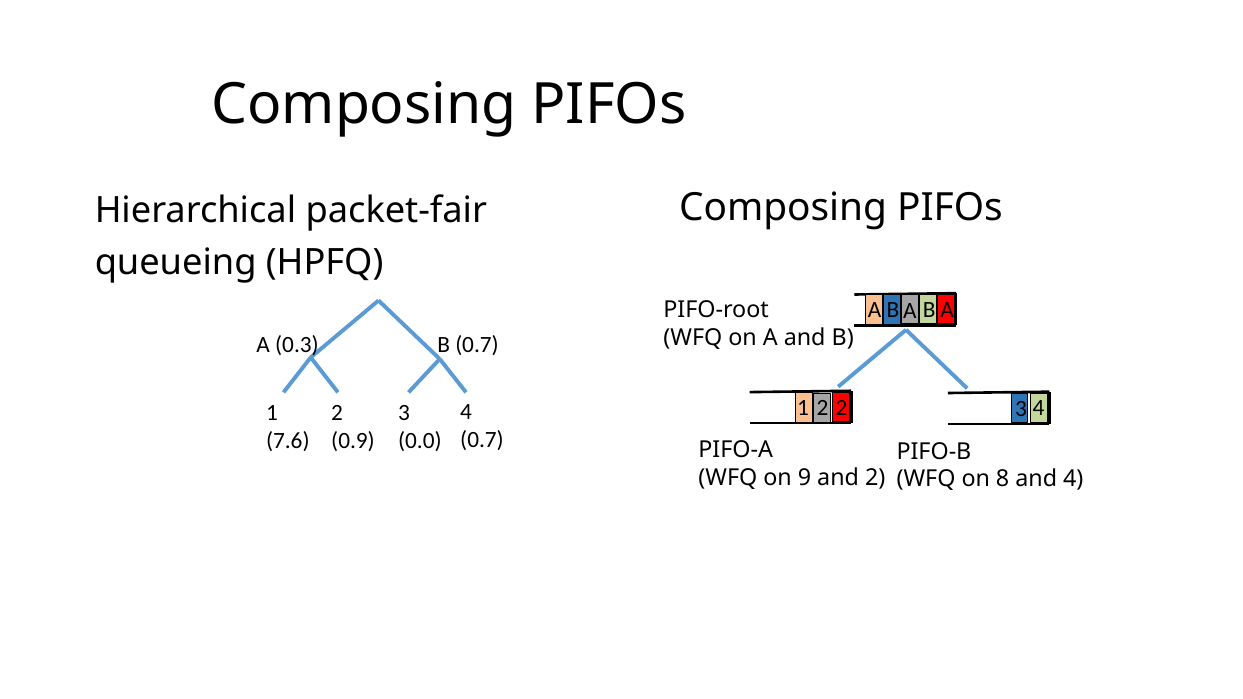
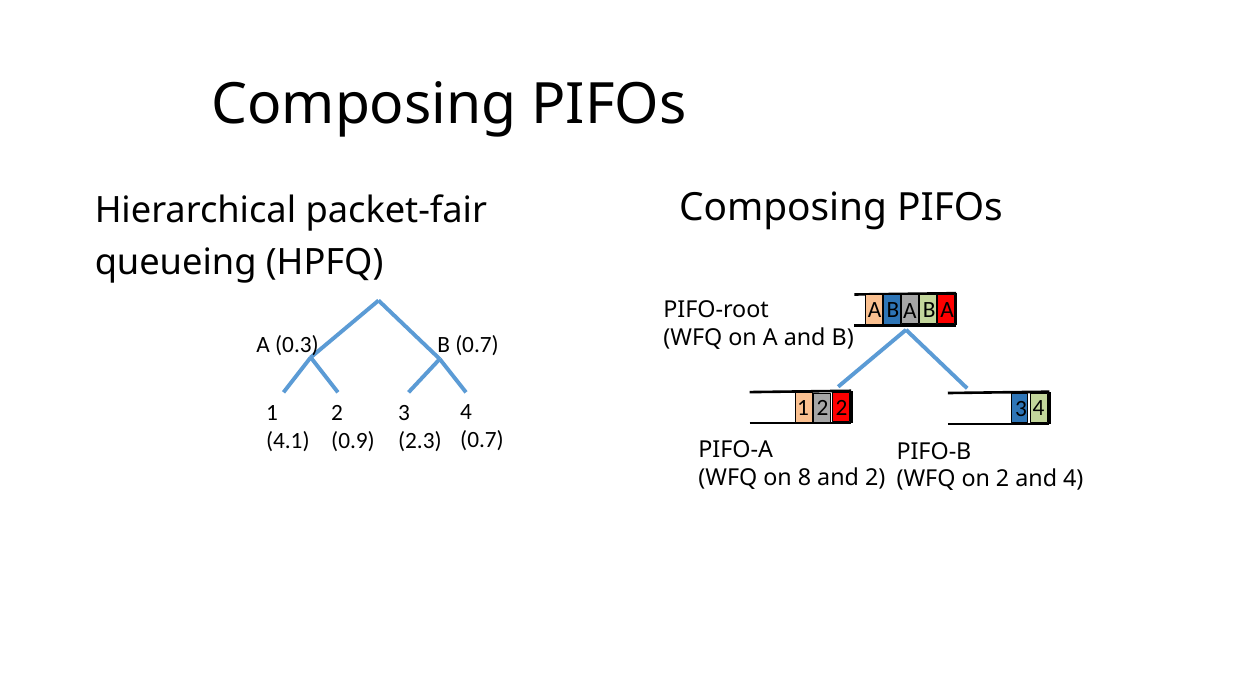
7.6: 7.6 -> 4.1
0.0: 0.0 -> 2.3
9: 9 -> 8
on 8: 8 -> 2
